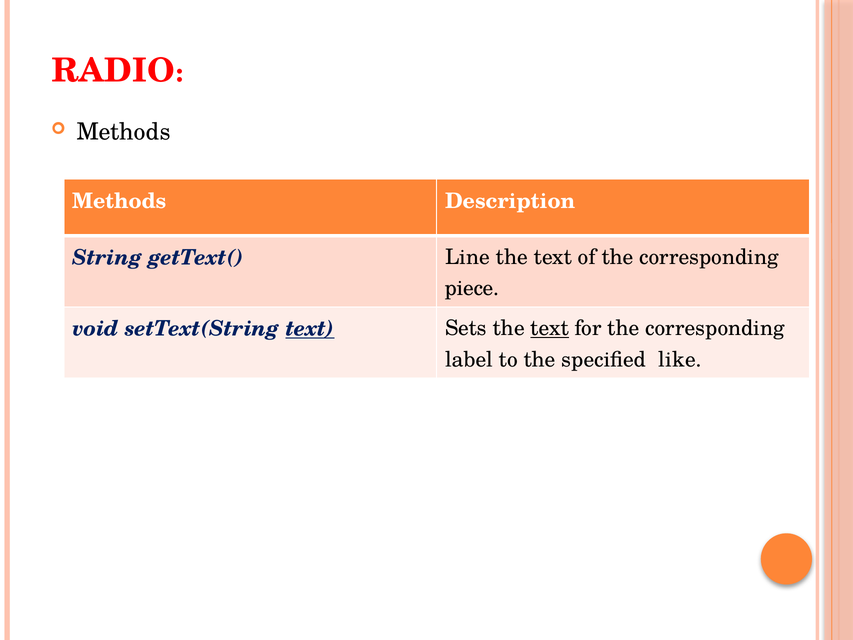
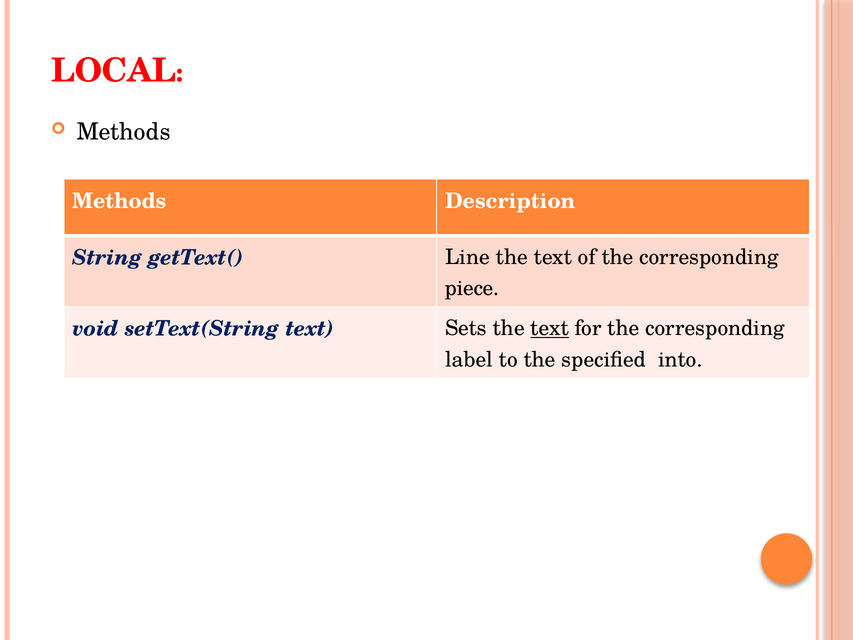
RADIO: RADIO -> LOCAL
text at (310, 329) underline: present -> none
like: like -> into
